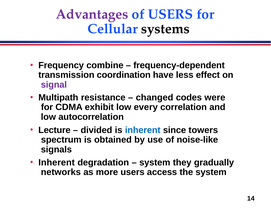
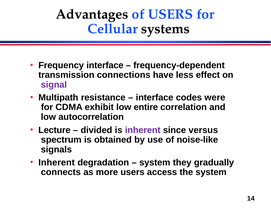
Advantages colour: purple -> black
Frequency combine: combine -> interface
coordination: coordination -> connections
changed at (155, 98): changed -> interface
every: every -> entire
inherent at (143, 130) colour: blue -> purple
towers: towers -> versus
networks: networks -> connects
